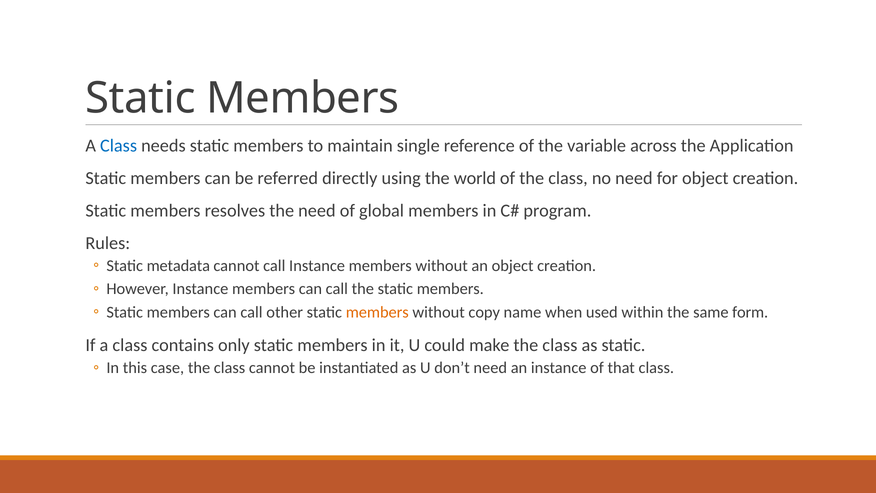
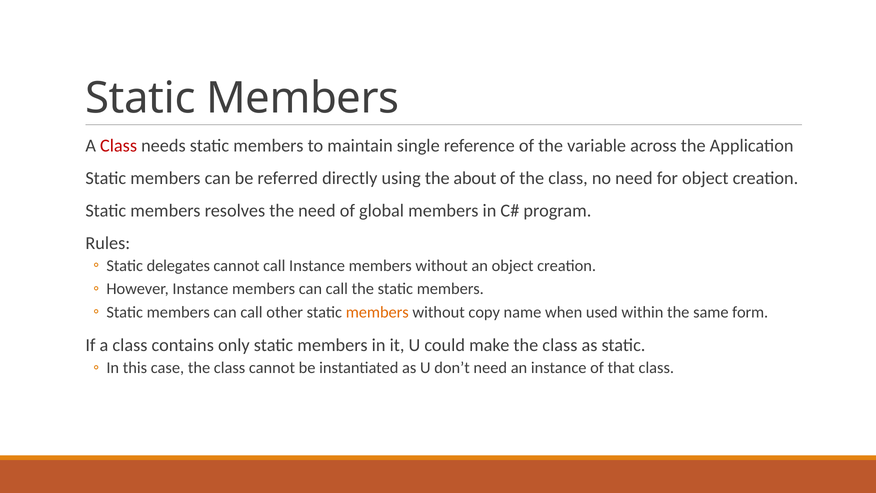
Class at (119, 146) colour: blue -> red
world: world -> about
metadata: metadata -> delegates
